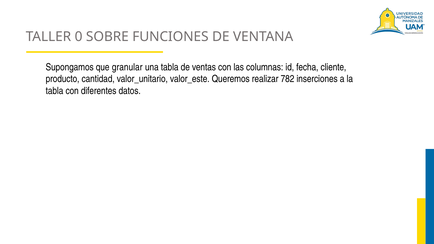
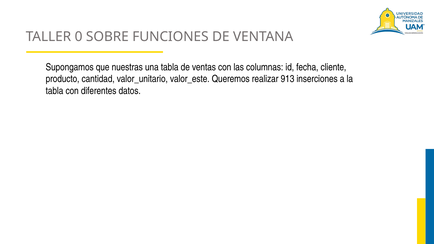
granular: granular -> nuestras
782: 782 -> 913
